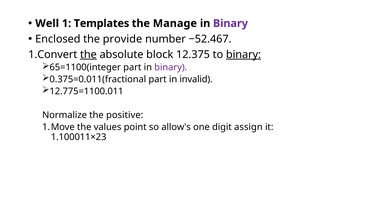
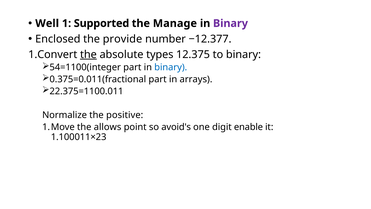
Templates: Templates -> Supported
−52.467: −52.467 -> −12.377
block: block -> types
binary at (244, 54) underline: present -> none
65=1100(integer: 65=1100(integer -> 54=1100(integer
binary at (171, 67) colour: purple -> blue
invalid: invalid -> arrays
12.775=1100.011: 12.775=1100.011 -> 22.375=1100.011
values: values -> allows
allow's: allow's -> avoid's
assign: assign -> enable
